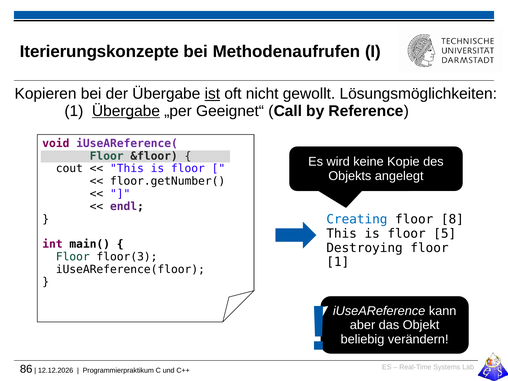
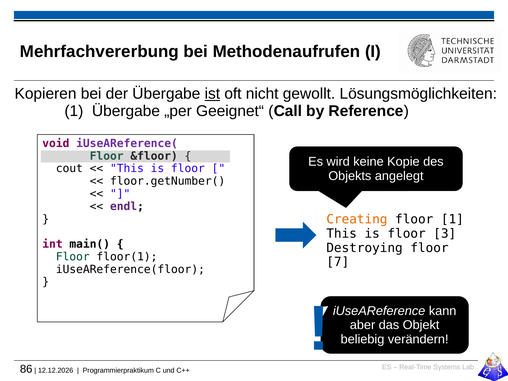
Iterierungskonzepte: Iterierungskonzepte -> Mehrfachvererbung
Übergabe at (126, 111) underline: present -> none
Creating colour: blue -> orange
floor 8: 8 -> 1
5: 5 -> 3
floor(3: floor(3 -> floor(1
1 at (338, 262): 1 -> 7
